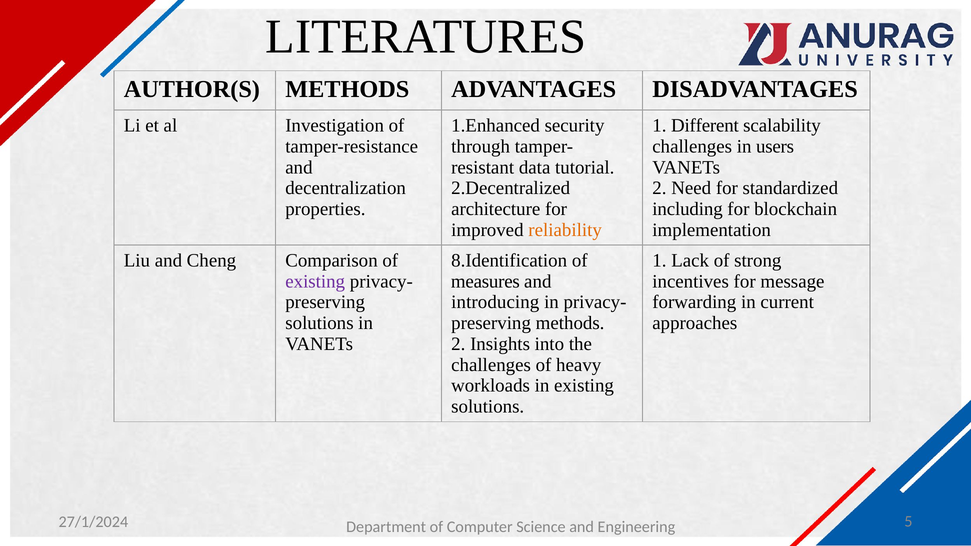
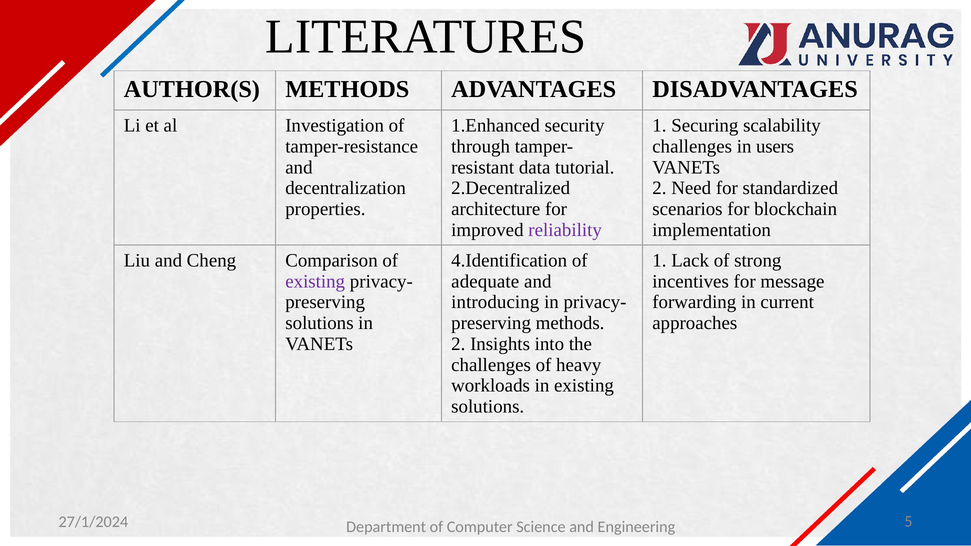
Different: Different -> Securing
including: including -> scenarios
reliability colour: orange -> purple
8.Identification: 8.Identification -> 4.Identification
measures: measures -> adequate
